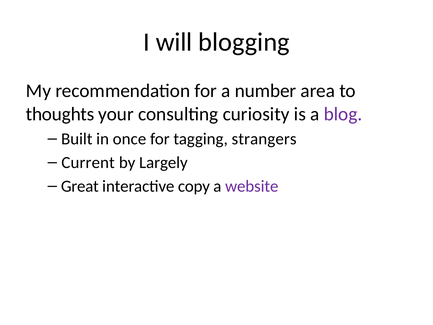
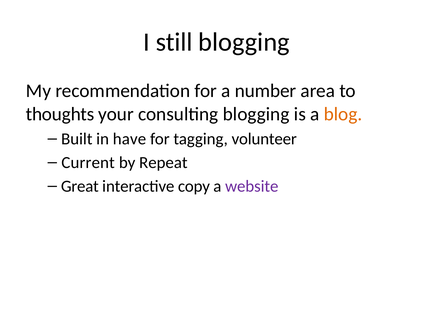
will: will -> still
consulting curiosity: curiosity -> blogging
blog colour: purple -> orange
once: once -> have
strangers: strangers -> volunteer
Largely: Largely -> Repeat
